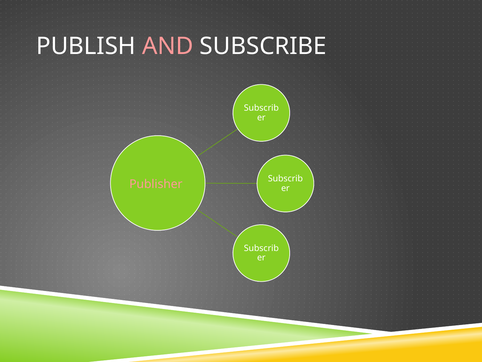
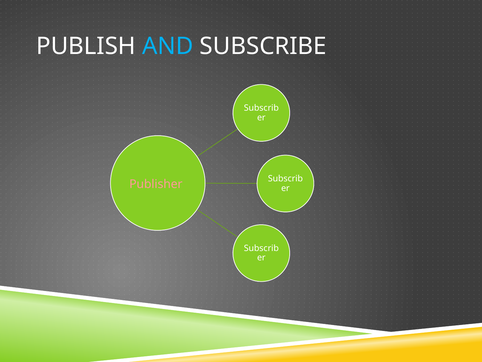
AND colour: pink -> light blue
